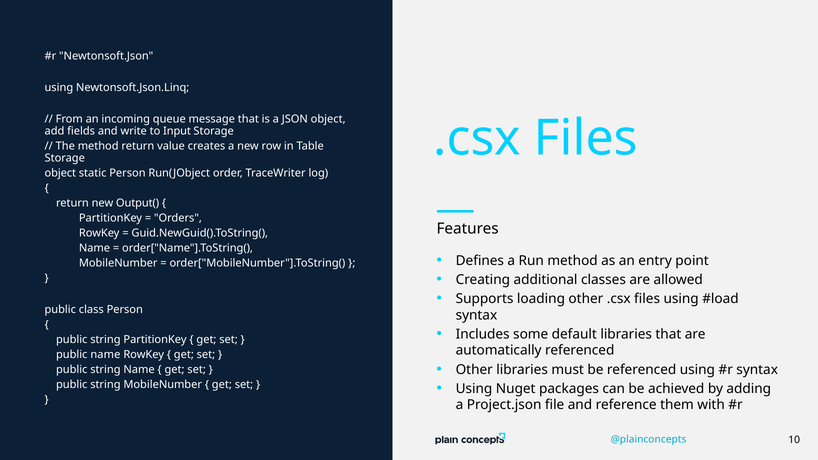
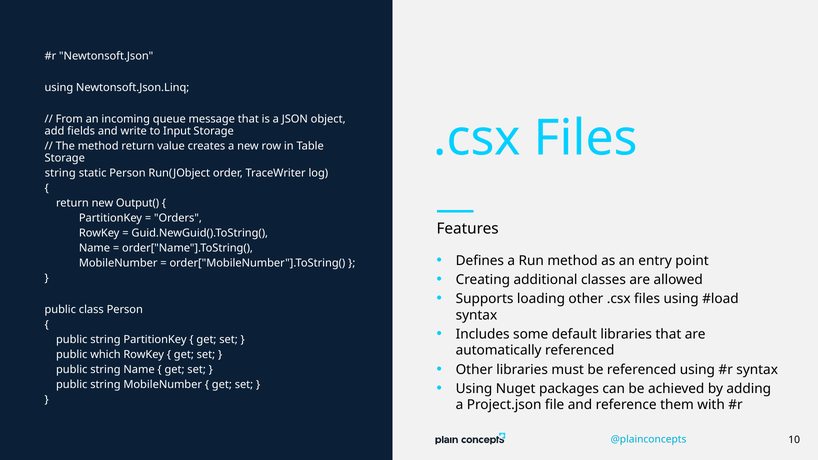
object at (60, 173): object -> string
public name: name -> which
